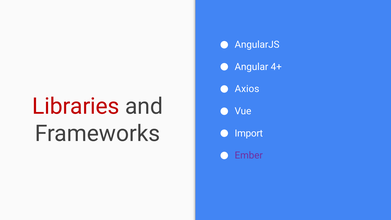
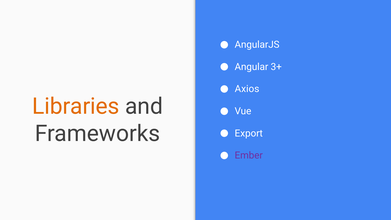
4+: 4+ -> 3+
Libraries colour: red -> orange
Import: Import -> Export
